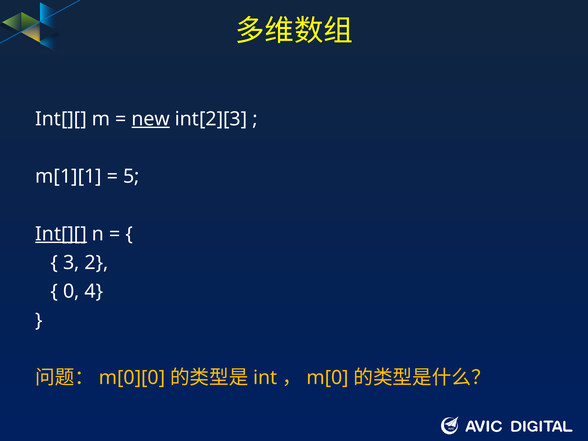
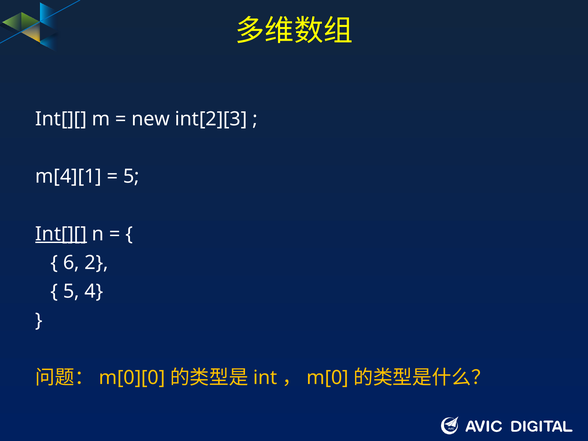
new underline: present -> none
m[1][1: m[1][1 -> m[4][1
3: 3 -> 6
0 at (71, 291): 0 -> 5
